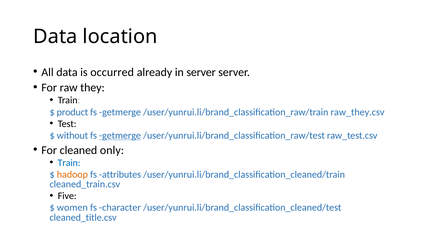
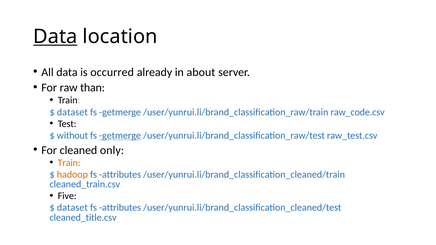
Data at (55, 37) underline: none -> present
in server: server -> about
they: they -> than
product at (72, 112): product -> dataset
raw_they.csv: raw_they.csv -> raw_code.csv
Train at (69, 163) colour: blue -> orange
women at (72, 208): women -> dataset
character at (120, 208): character -> attributes
